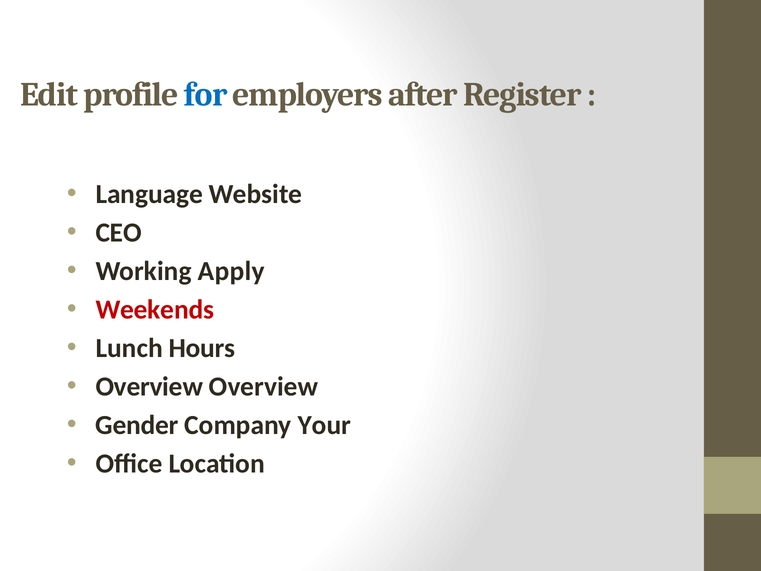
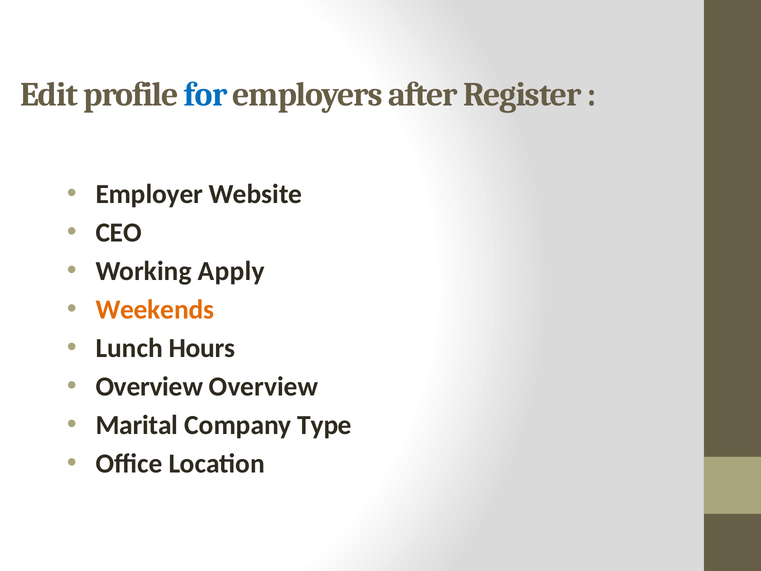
Language: Language -> Employer
Weekends colour: red -> orange
Gender: Gender -> Marital
Your: Your -> Type
